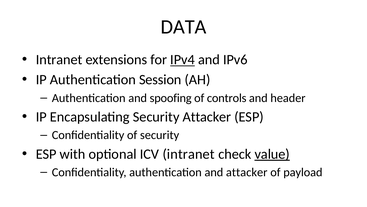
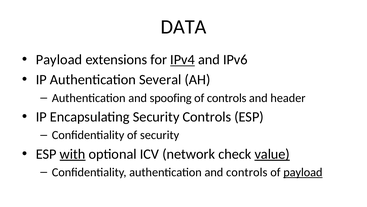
Intranet at (59, 60): Intranet -> Payload
Session: Session -> Several
Security Attacker: Attacker -> Controls
with underline: none -> present
ICV intranet: intranet -> network
and attacker: attacker -> controls
payload at (303, 172) underline: none -> present
